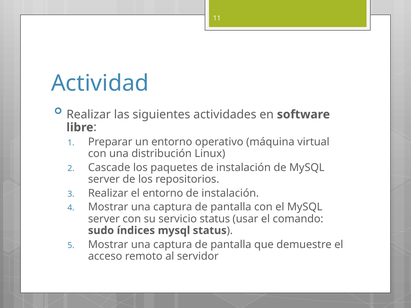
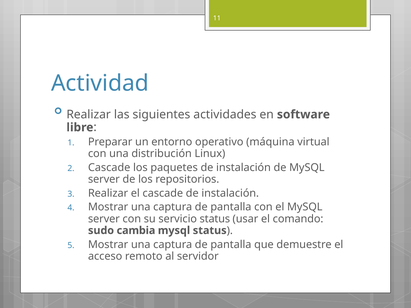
el entorno: entorno -> cascade
índices: índices -> cambia
